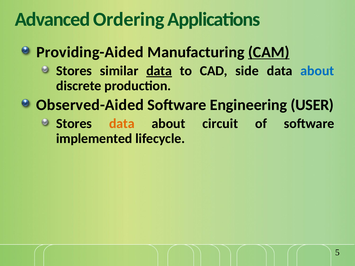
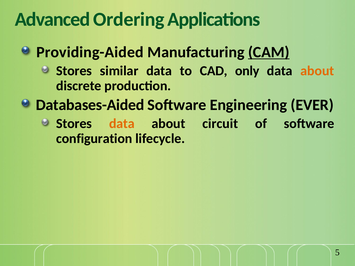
data at (159, 71) underline: present -> none
side: side -> only
about at (317, 71) colour: blue -> orange
Observed-Aided: Observed-Aided -> Databases-Aided
USER: USER -> EVER
implemented: implemented -> configuration
